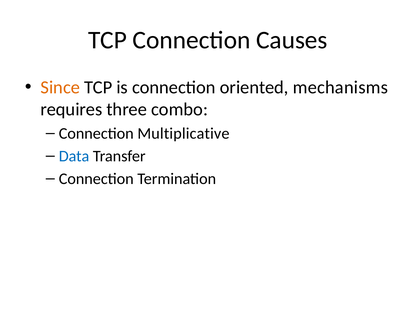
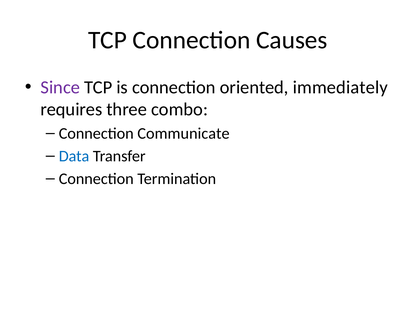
Since colour: orange -> purple
mechanisms: mechanisms -> immediately
Multiplicative: Multiplicative -> Communicate
